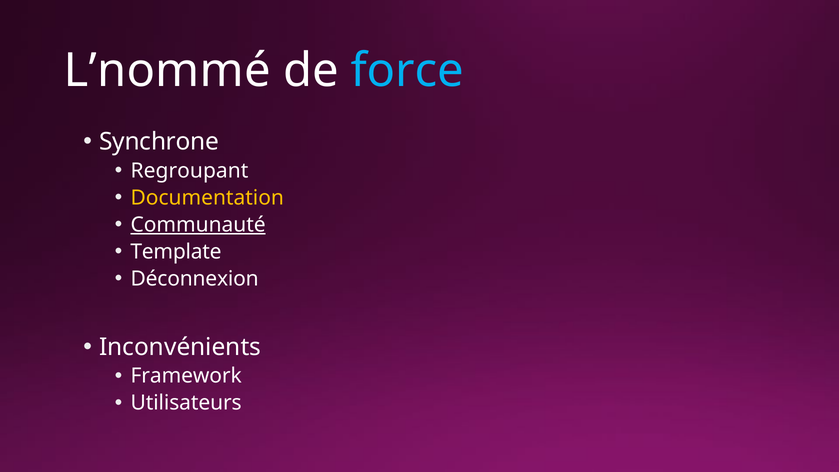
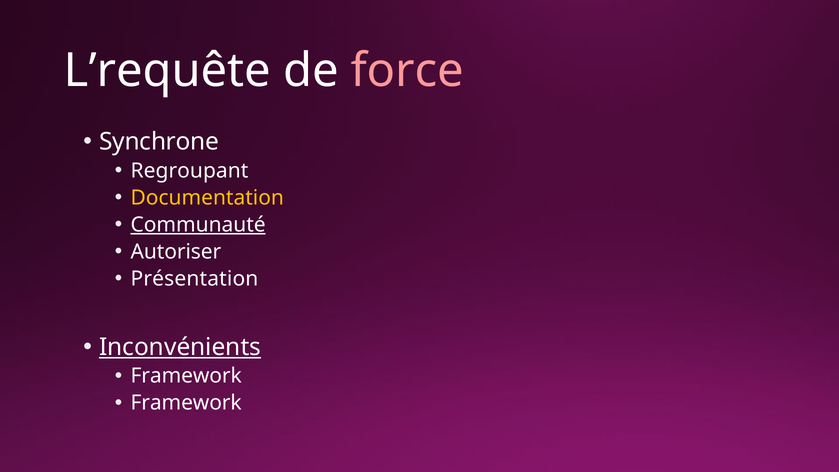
L’nommé: L’nommé -> L’requête
force colour: light blue -> pink
Template: Template -> Autoriser
Déconnexion: Déconnexion -> Présentation
Inconvénients underline: none -> present
Utilisateurs at (186, 403): Utilisateurs -> Framework
